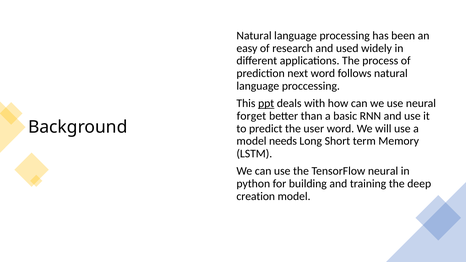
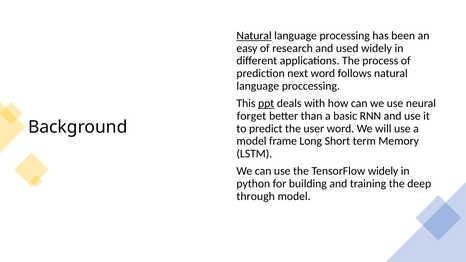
Natural at (254, 36) underline: none -> present
needs: needs -> frame
TensorFlow neural: neural -> widely
creation: creation -> through
